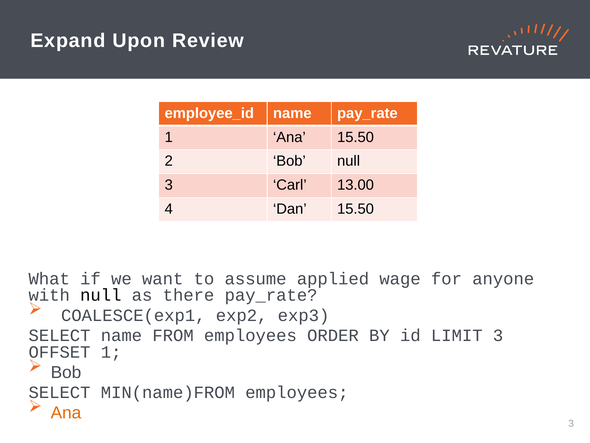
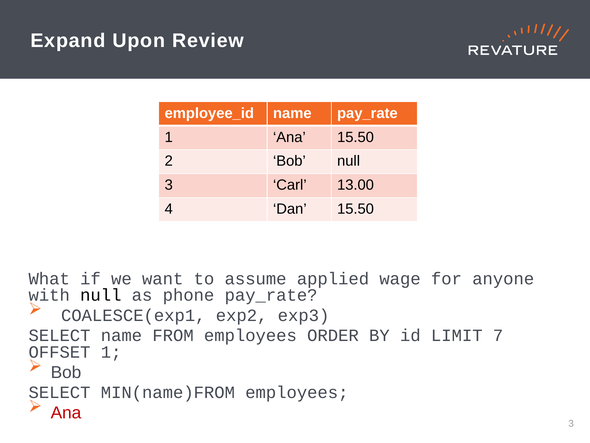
there: there -> phone
LIMIT 3: 3 -> 7
Ana at (66, 412) colour: orange -> red
